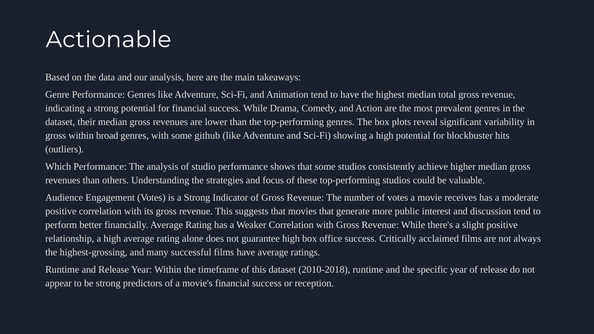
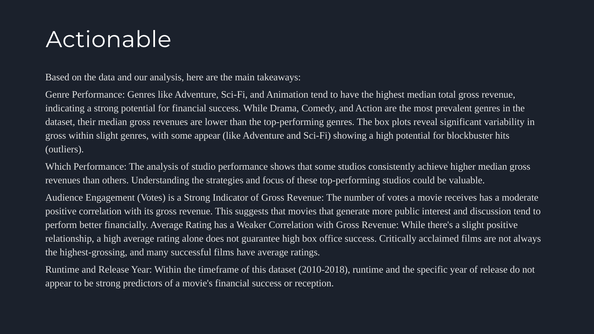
within broad: broad -> slight
some github: github -> appear
